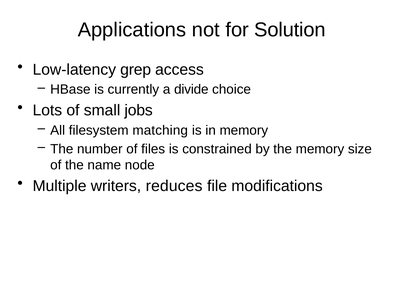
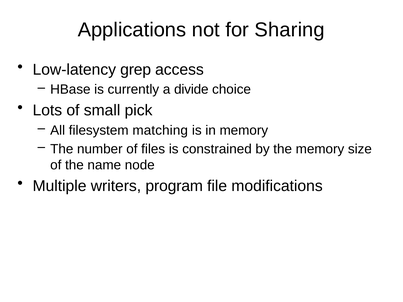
Solution: Solution -> Sharing
jobs: jobs -> pick
reduces: reduces -> program
